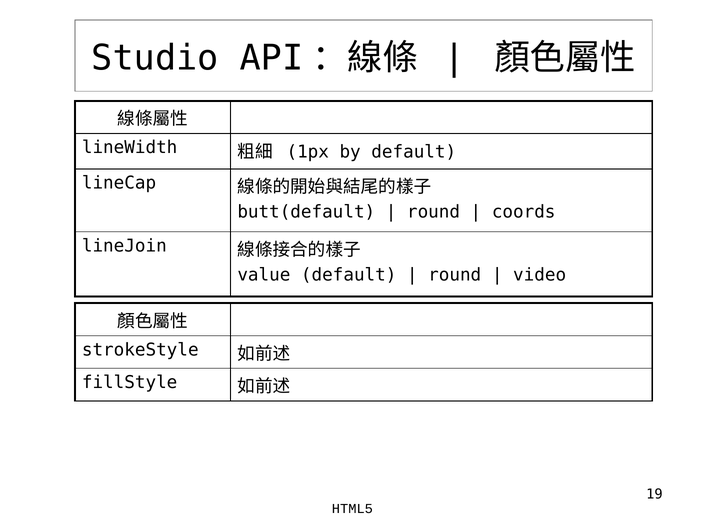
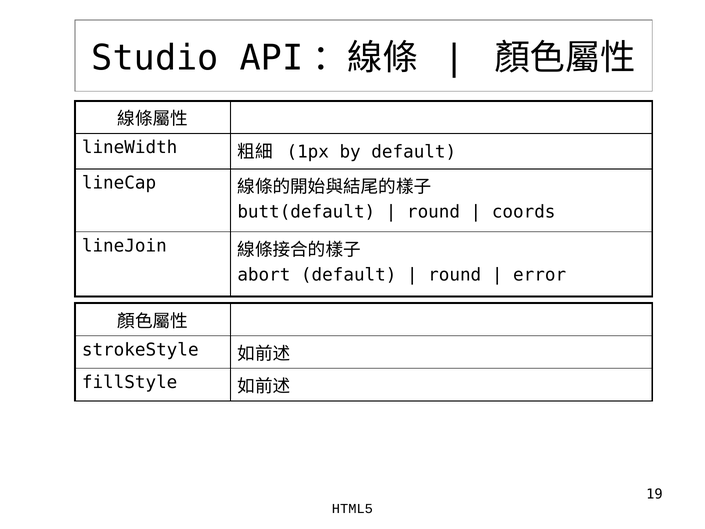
value: value -> abort
video: video -> error
